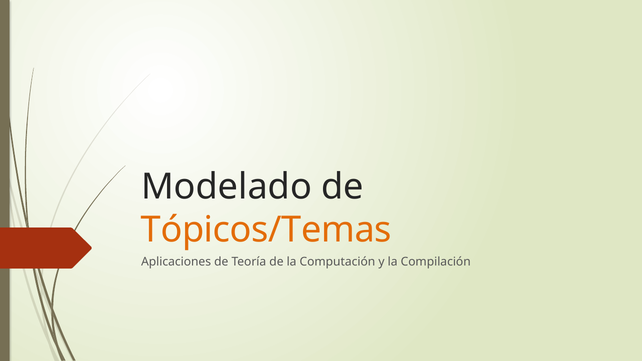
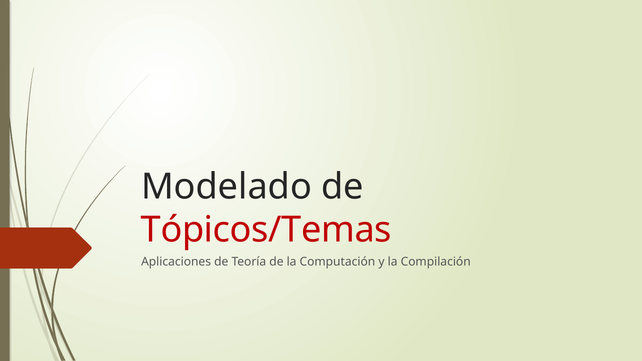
Tópicos/Temas colour: orange -> red
